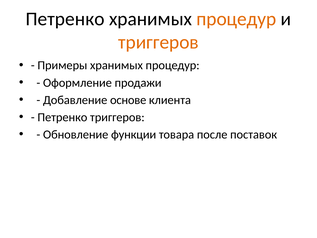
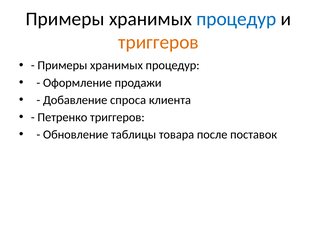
Петренко at (65, 19): Петренко -> Примеры
процедур at (236, 19) colour: orange -> blue
основе: основе -> спроса
функции: функции -> таблицы
